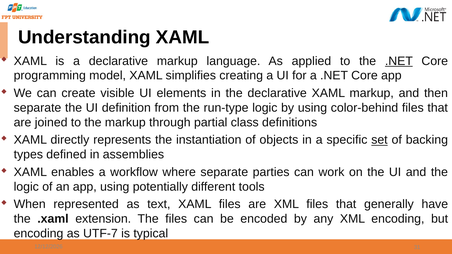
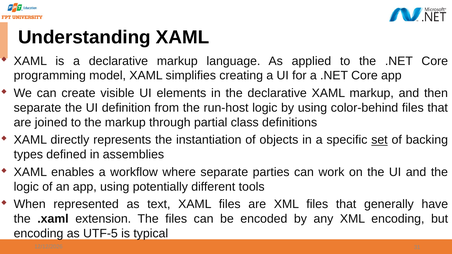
.NET at (399, 61) underline: present -> none
run-type: run-type -> run-host
UTF-7: UTF-7 -> UTF-5
